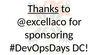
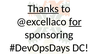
for underline: none -> present
